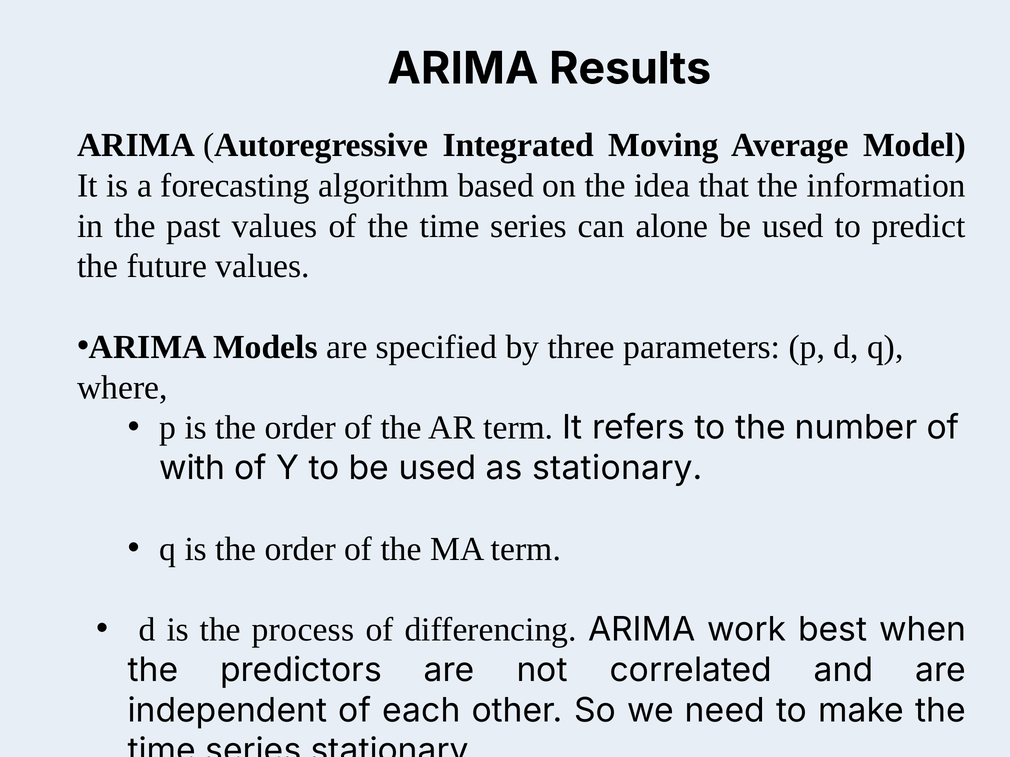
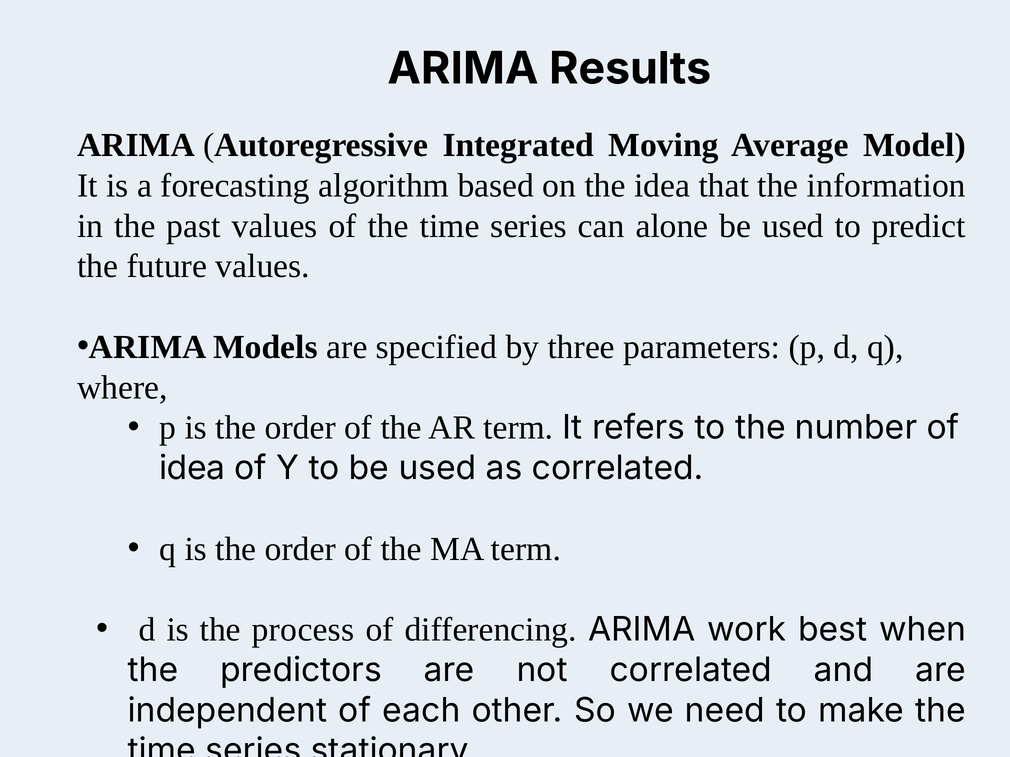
with at (192, 469): with -> idea
as stationary: stationary -> correlated
